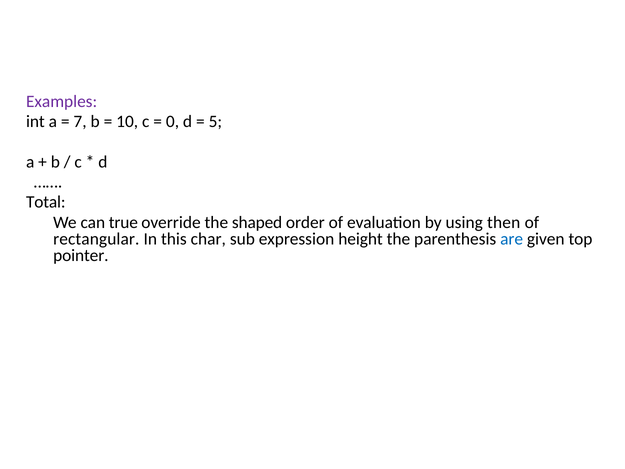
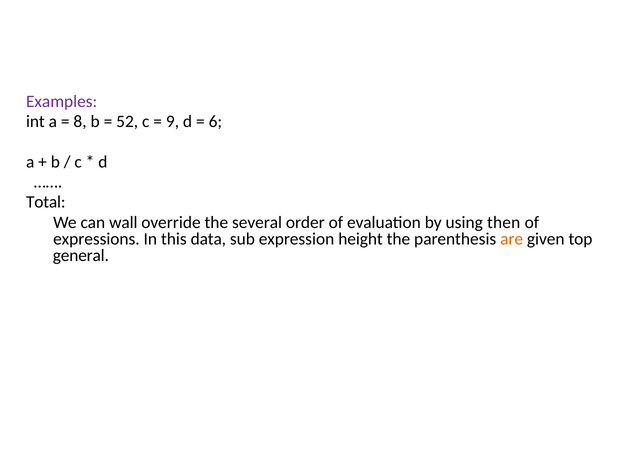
7: 7 -> 8
10: 10 -> 52
0: 0 -> 9
5: 5 -> 6
true: true -> wall
shaped: shaped -> several
rectangular: rectangular -> expressions
char: char -> data
are colour: blue -> orange
pointer: pointer -> general
